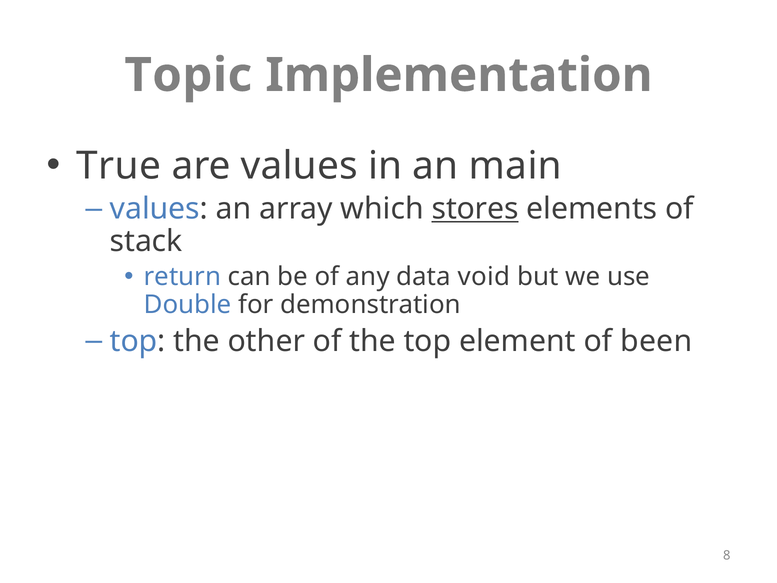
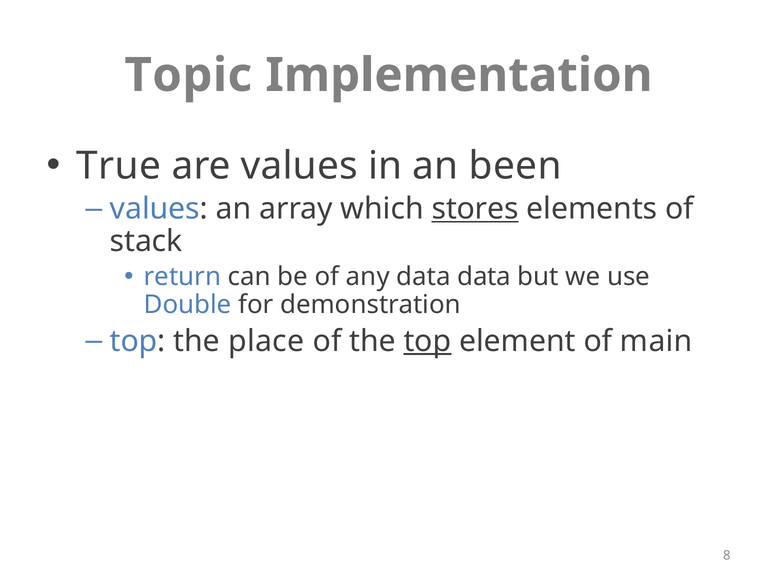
main: main -> been
data void: void -> data
other: other -> place
top at (427, 341) underline: none -> present
been: been -> main
